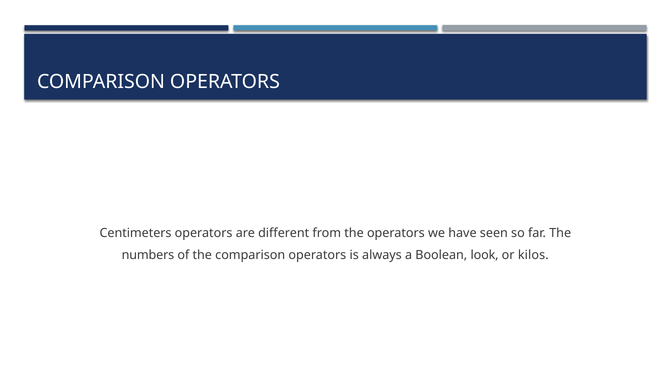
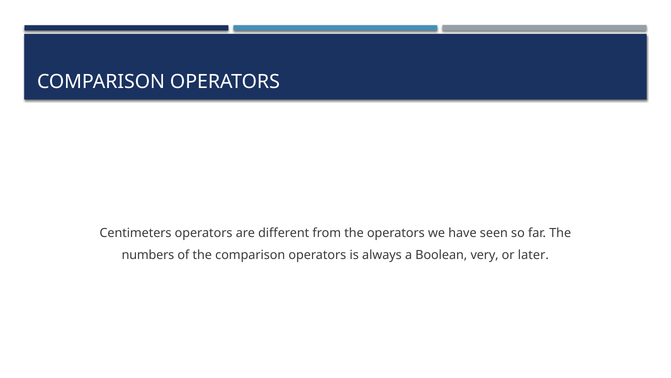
look: look -> very
kilos: kilos -> later
